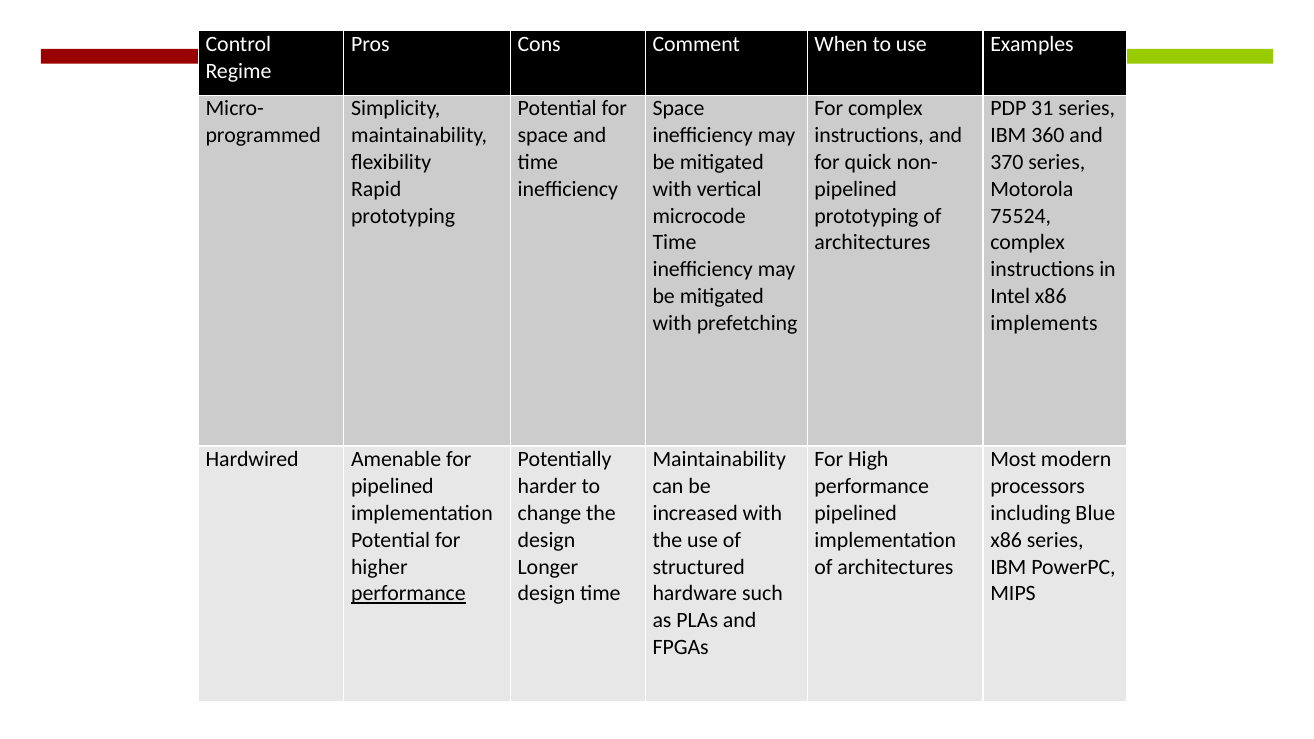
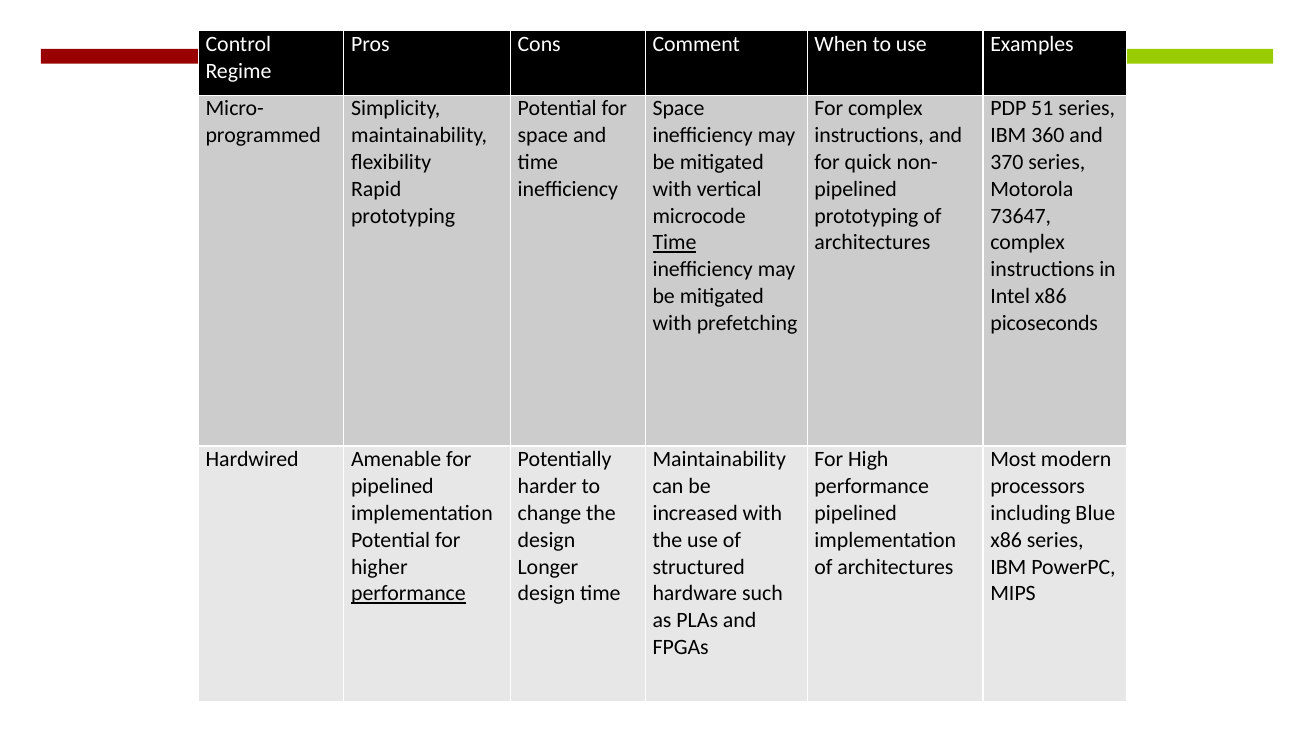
31: 31 -> 51
75524: 75524 -> 73647
Time at (675, 243) underline: none -> present
implements: implements -> picoseconds
